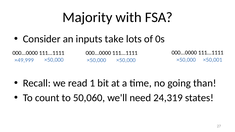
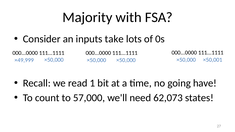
than: than -> have
50,060: 50,060 -> 57,000
24,319: 24,319 -> 62,073
